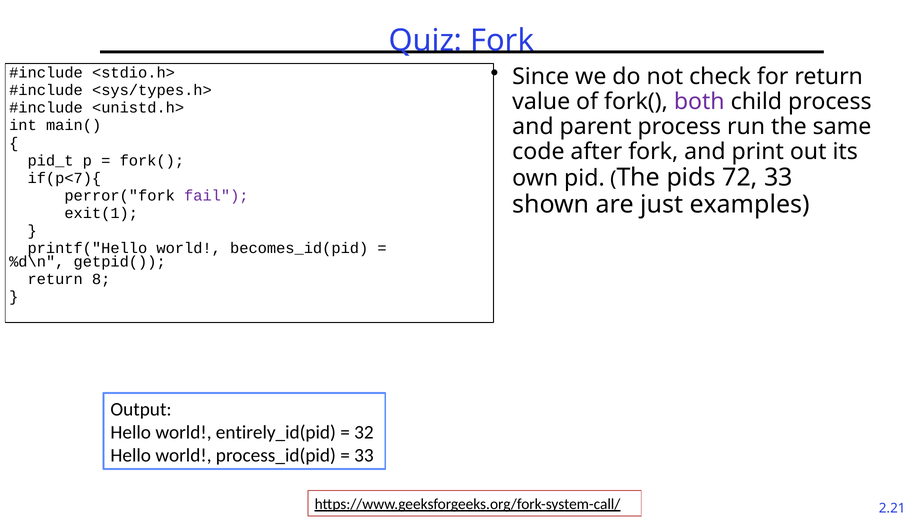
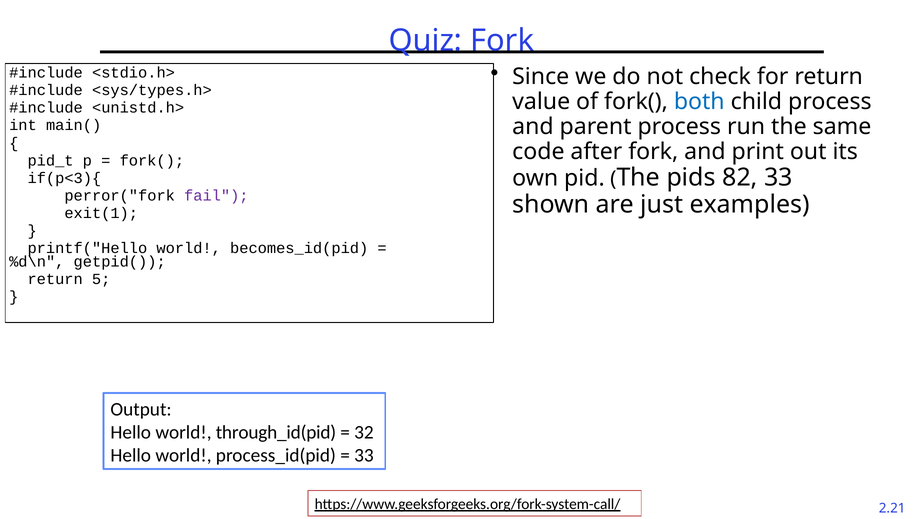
both colour: purple -> blue
72: 72 -> 82
if(p<7){: if(p<7){ -> if(p<3){
8: 8 -> 5
entirely_id(pid: entirely_id(pid -> through_id(pid
